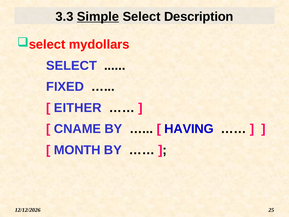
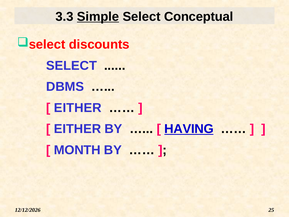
Description: Description -> Conceptual
mydollars: mydollars -> discounts
FIXED: FIXED -> DBMS
CNAME at (78, 129): CNAME -> EITHER
HAVING underline: none -> present
